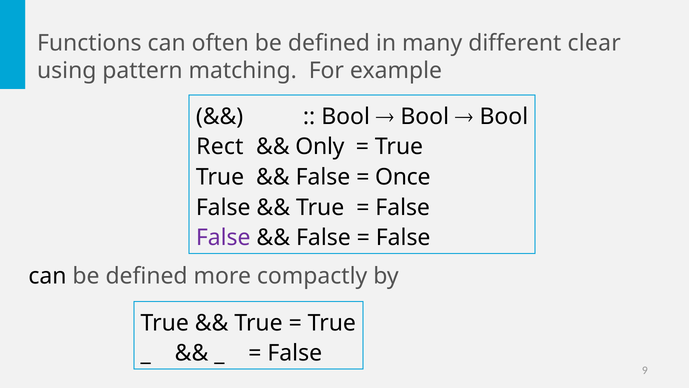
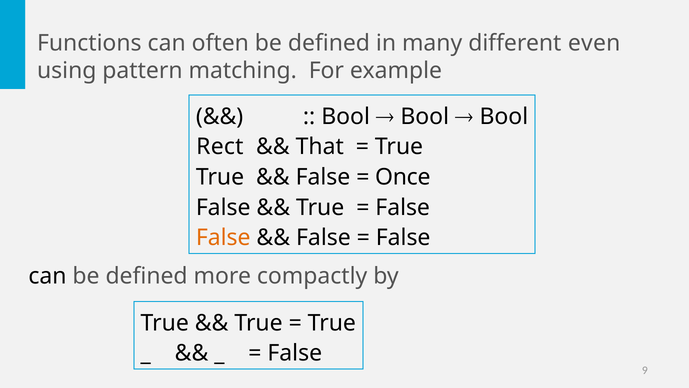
clear: clear -> even
Only: Only -> That
False at (223, 238) colour: purple -> orange
